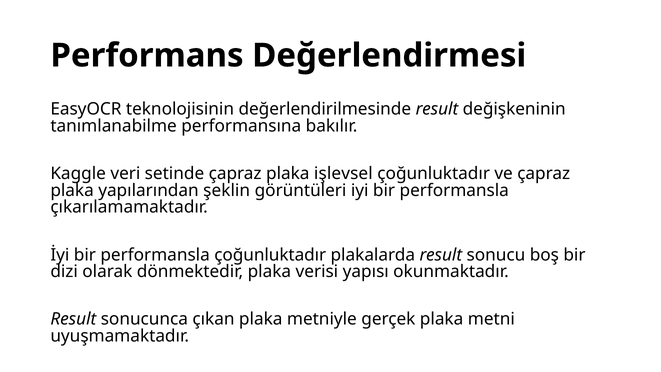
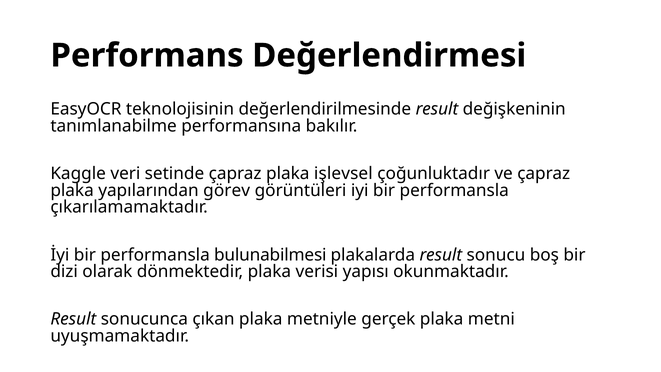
şeklin: şeklin -> görev
performansla çoğunluktadır: çoğunluktadır -> bulunabilmesi
